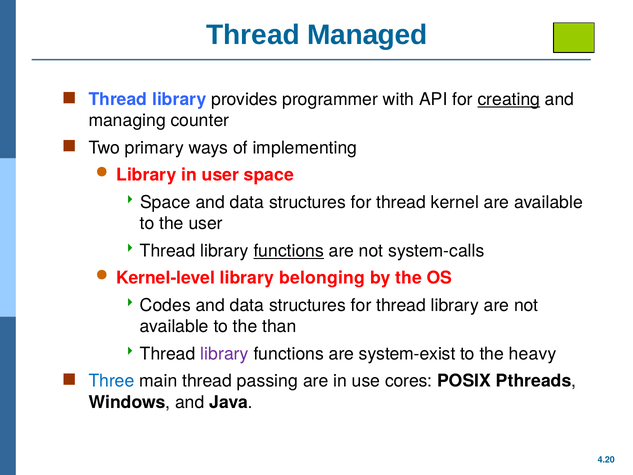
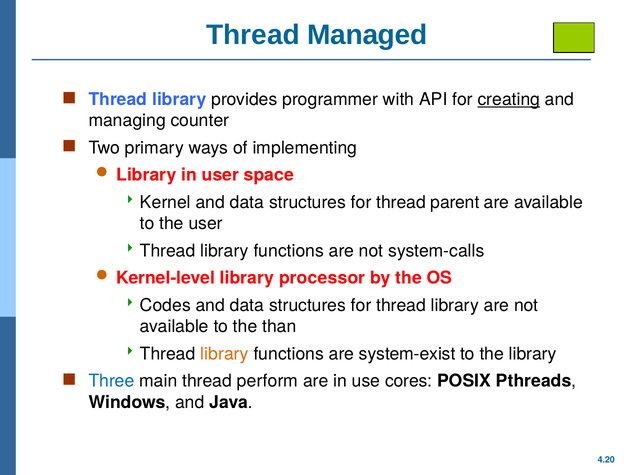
Space at (165, 202): Space -> Kernel
kernel: kernel -> parent
functions at (289, 251) underline: present -> none
belonging: belonging -> processor
library at (225, 354) colour: purple -> orange
the heavy: heavy -> library
passing: passing -> perform
